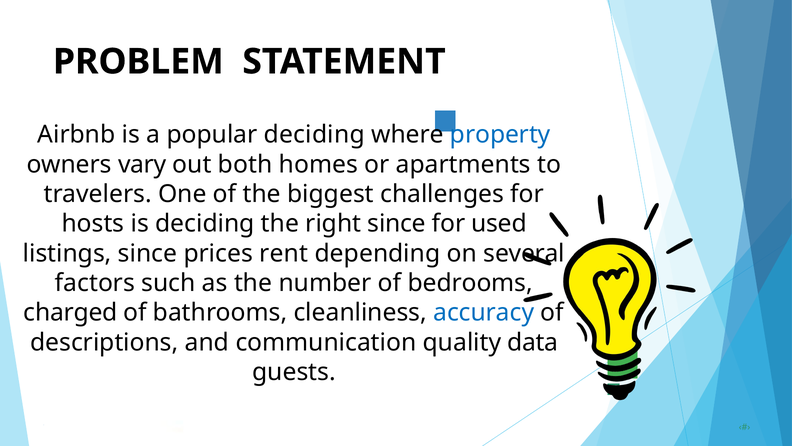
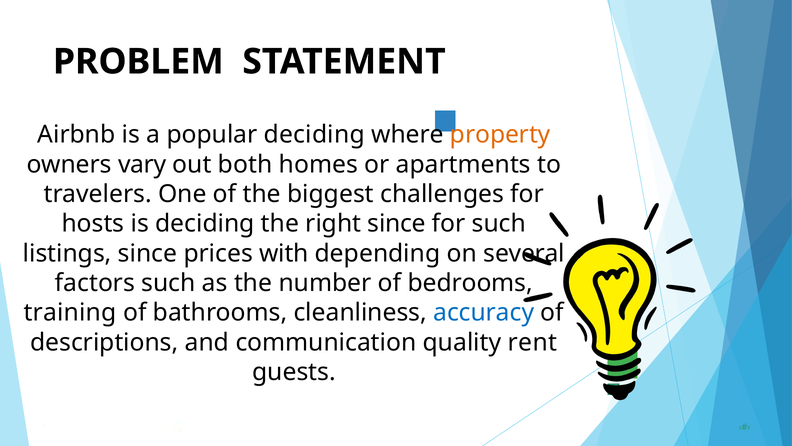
property colour: blue -> orange
for used: used -> such
rent: rent -> with
charged: charged -> training
data: data -> rent
